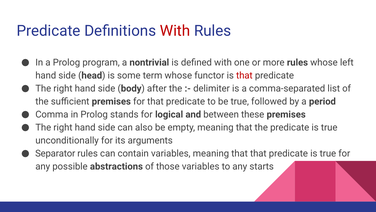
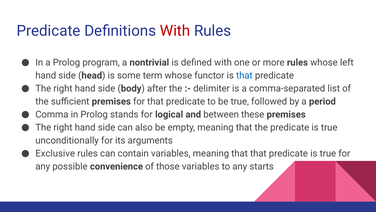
that at (244, 75) colour: red -> blue
Separator: Separator -> Exclusive
abstractions: abstractions -> convenience
